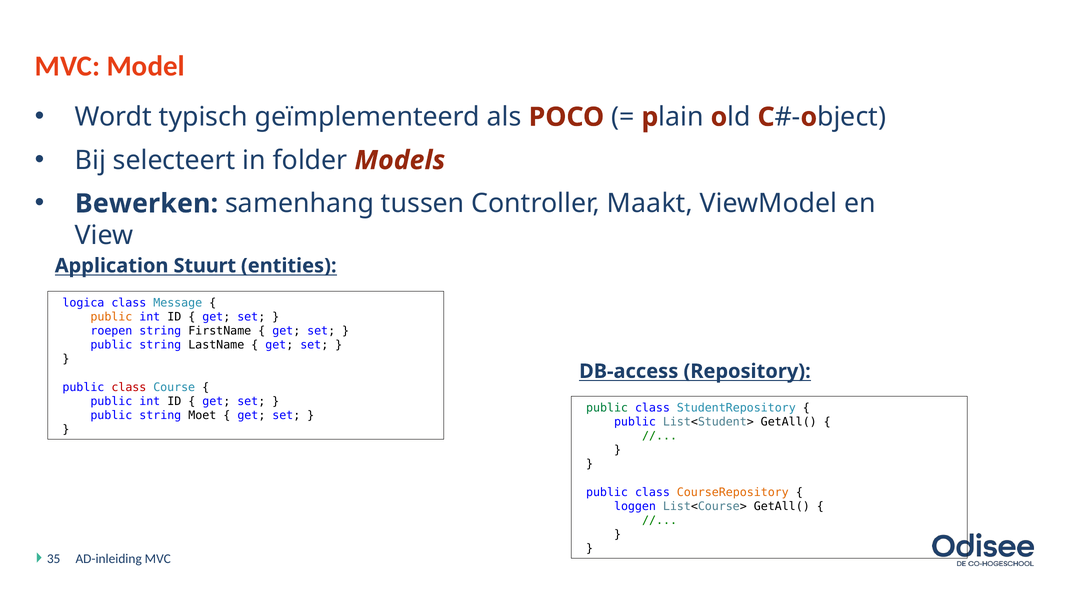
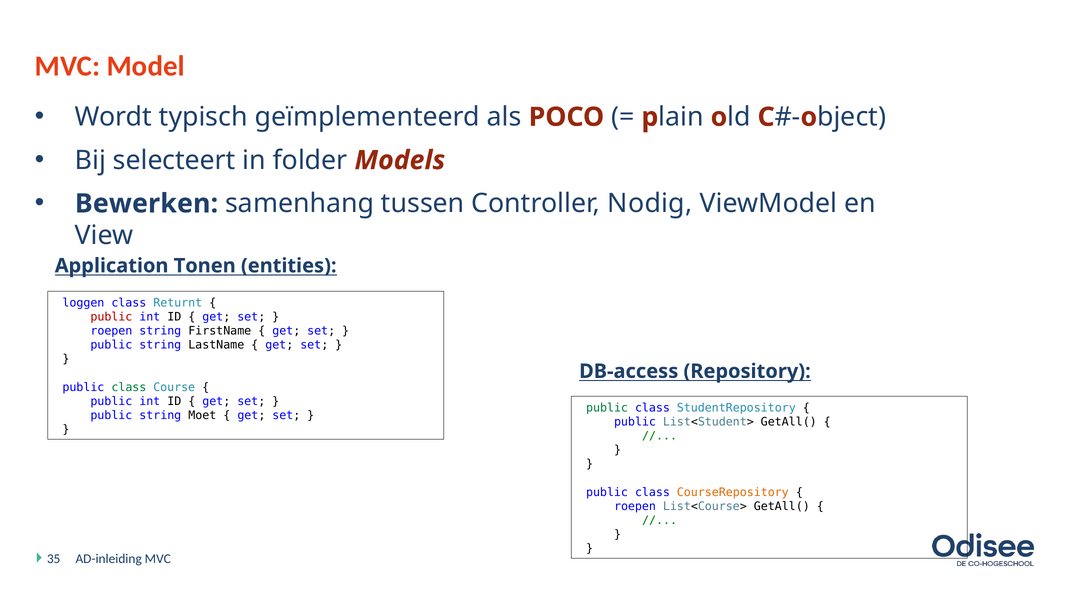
Maakt: Maakt -> Nodig
Stuurt: Stuurt -> Tonen
logica: logica -> loggen
Message: Message -> Returnt
public at (111, 317) colour: orange -> red
class at (129, 387) colour: red -> green
loggen at (635, 506): loggen -> roepen
